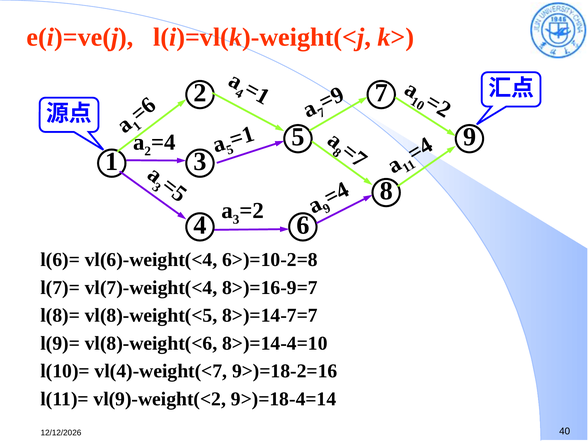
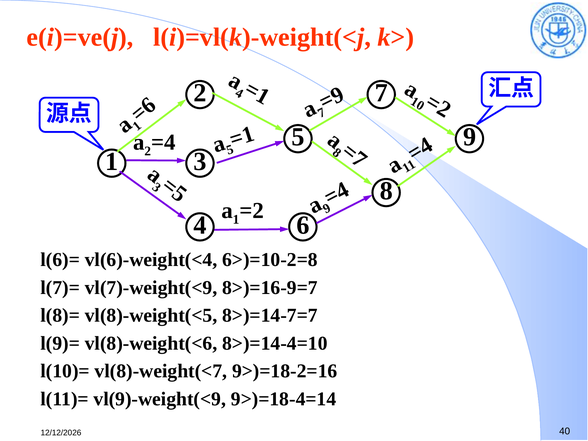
3 at (236, 219): 3 -> 1
vl(7)-weight(<4: vl(7)-weight(<4 -> vl(7)-weight(<9
vl(4)-weight(<7: vl(4)-weight(<7 -> vl(8)-weight(<7
vl(9)-weight(<2: vl(9)-weight(<2 -> vl(9)-weight(<9
